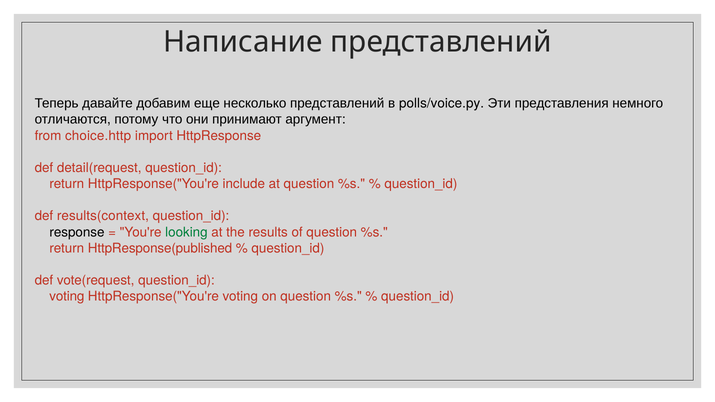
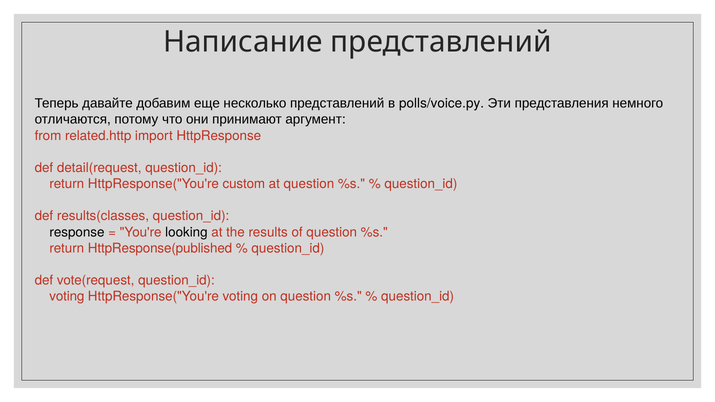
choice.http: choice.http -> related.http
include: include -> custom
results(context: results(context -> results(classes
looking colour: green -> black
